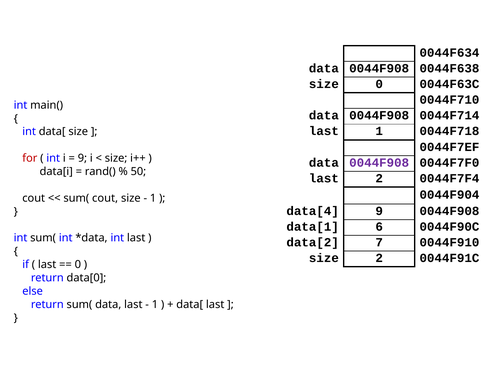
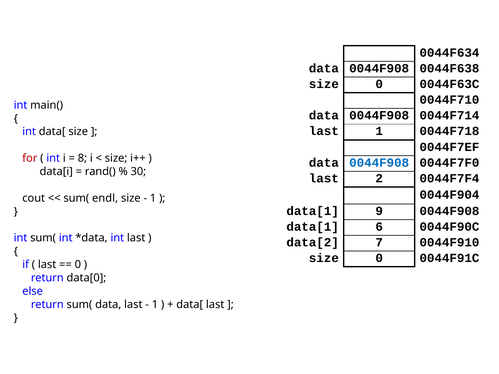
9 at (82, 158): 9 -> 8
0044F908 at (379, 163) colour: purple -> blue
50: 50 -> 30
sum( cout: cout -> endl
data[4 at (313, 211): data[4 -> data[1
2 at (379, 258): 2 -> 0
